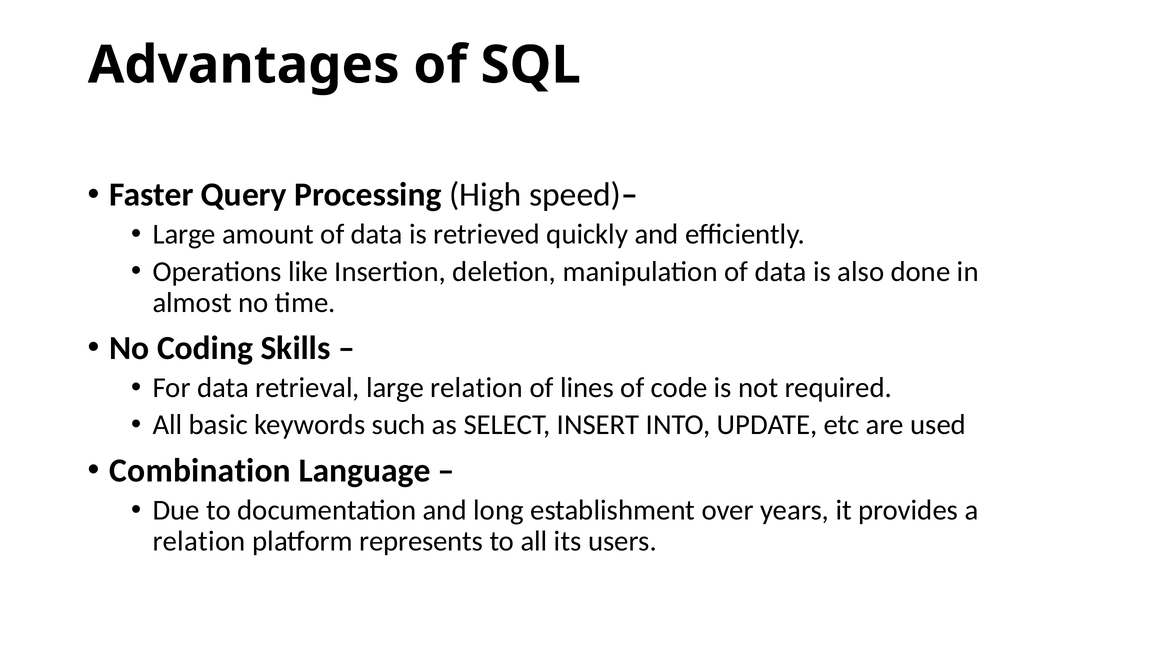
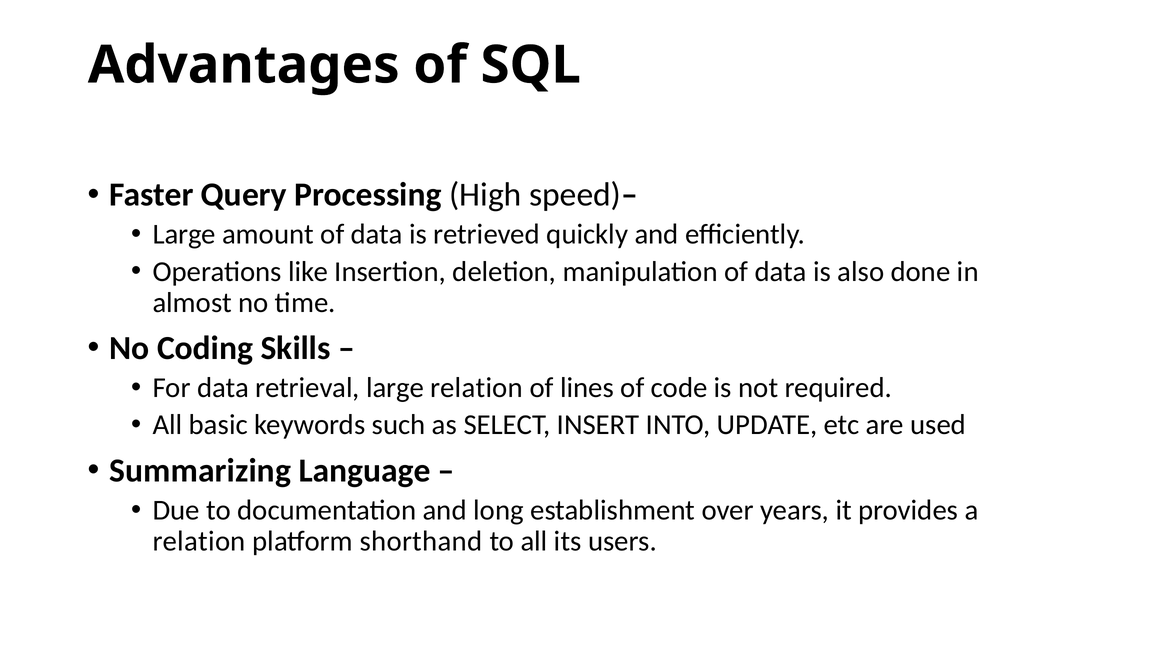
Combination: Combination -> Summarizing
represents: represents -> shorthand
